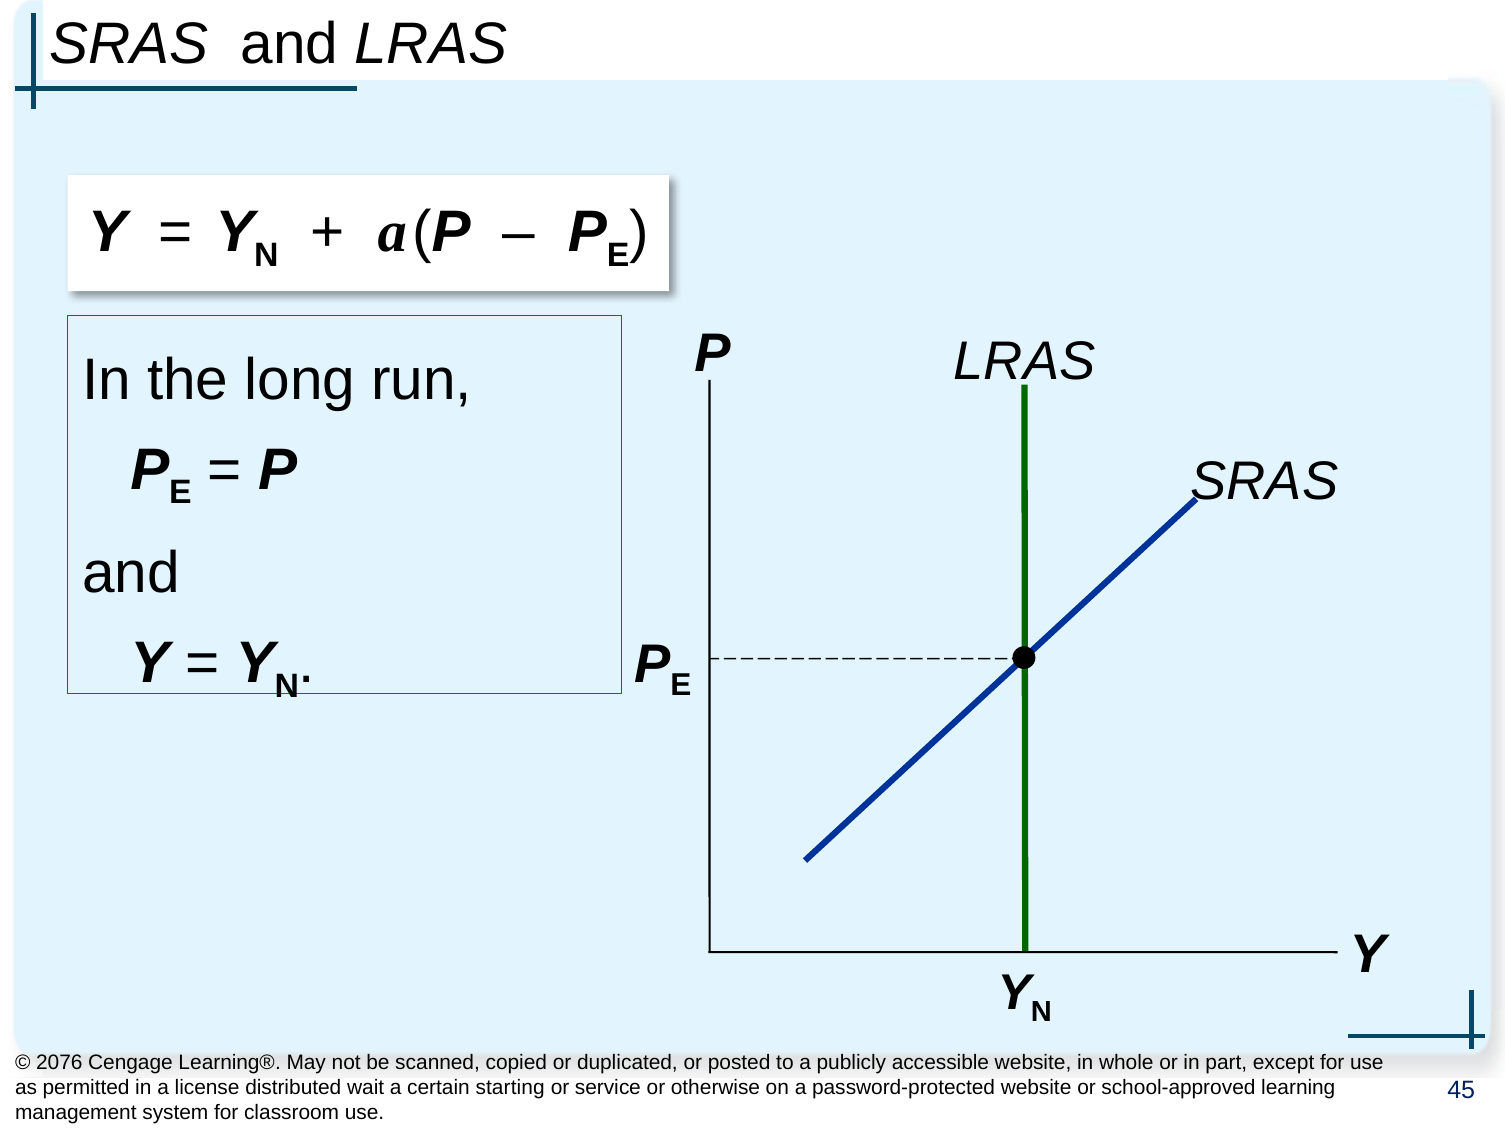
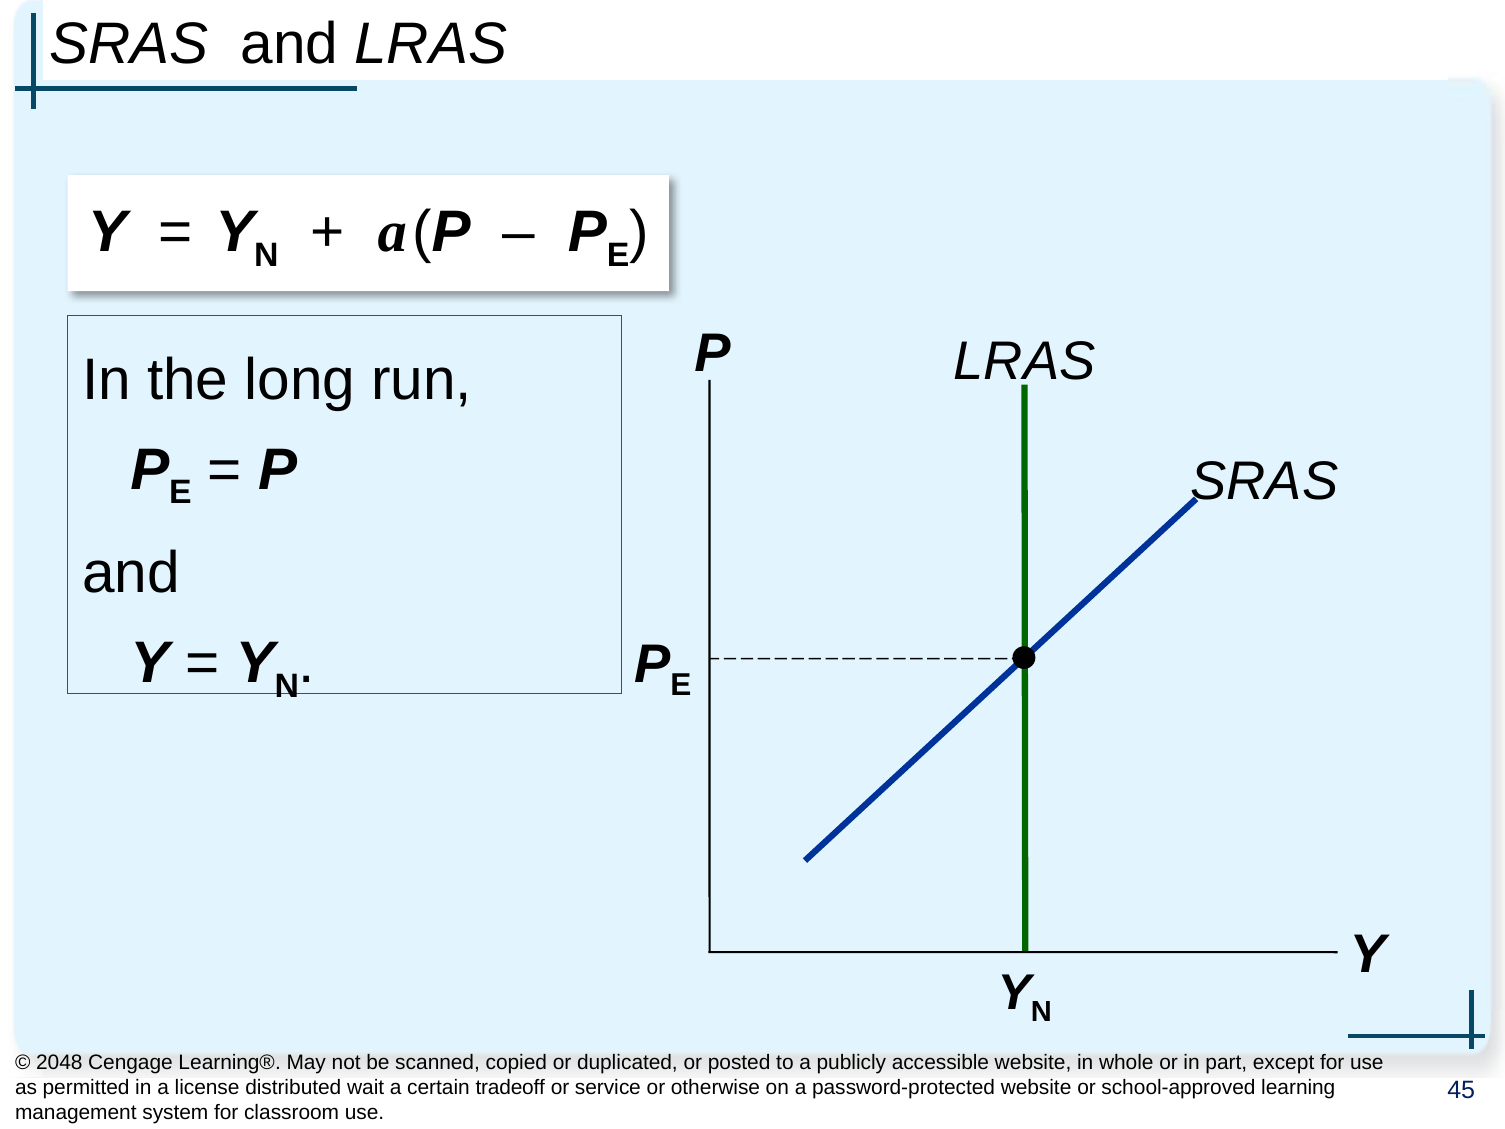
2076: 2076 -> 2048
starting: starting -> tradeoff
